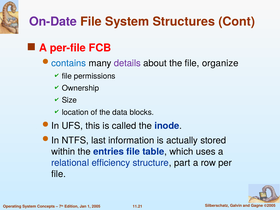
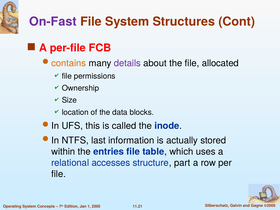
On-Date: On-Date -> On-Fast
contains colour: blue -> orange
organize: organize -> allocated
efficiency: efficiency -> accesses
